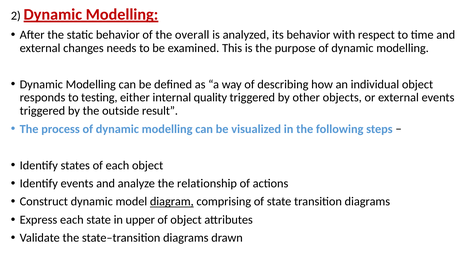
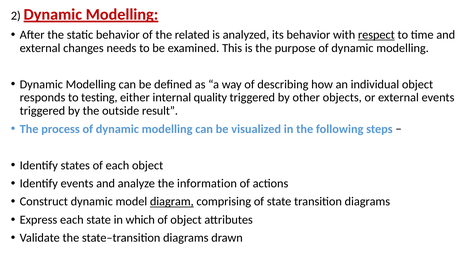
overall: overall -> related
respect underline: none -> present
relationship: relationship -> information
upper: upper -> which
